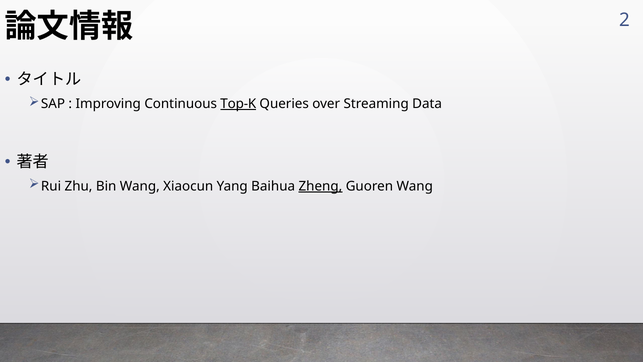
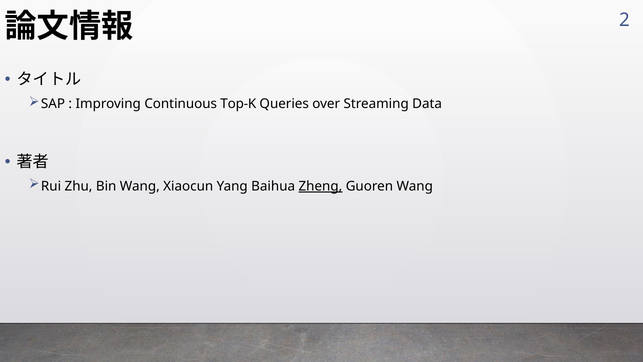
Top-K underline: present -> none
